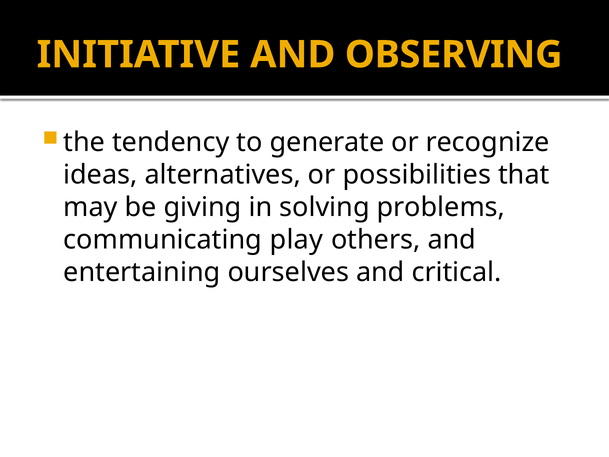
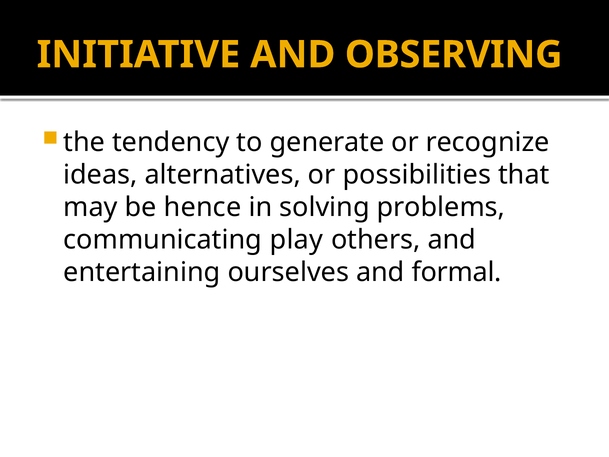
giving: giving -> hence
critical: critical -> formal
